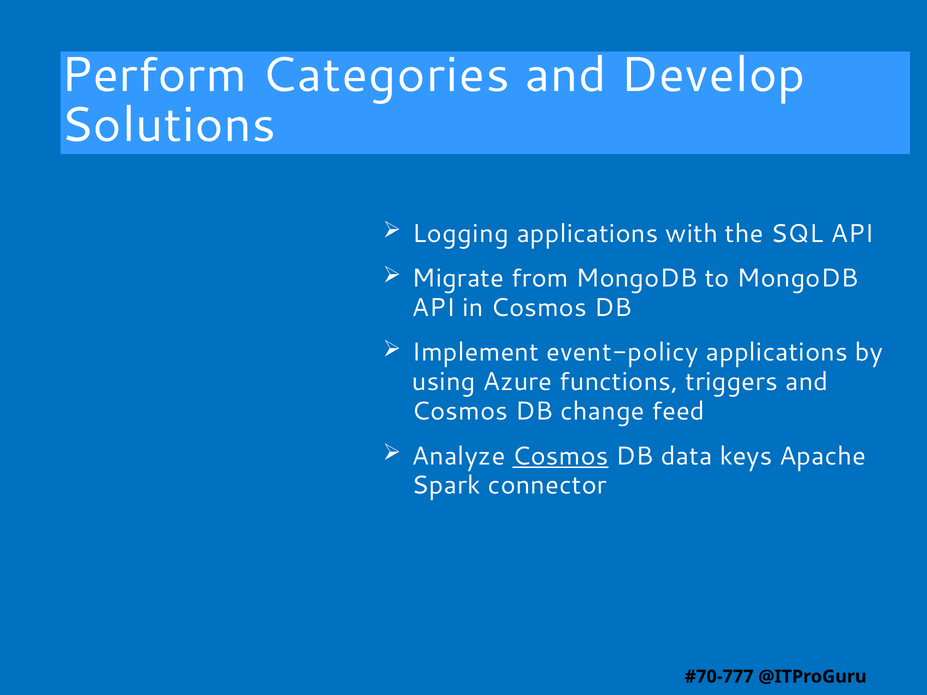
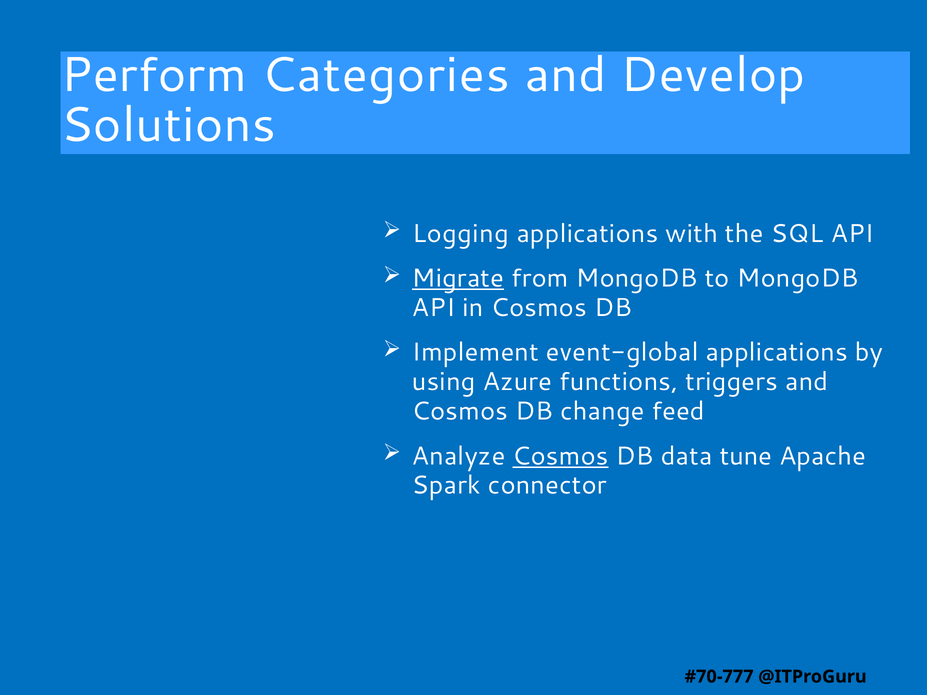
Migrate underline: none -> present
event-policy: event-policy -> event-global
keys: keys -> tune
